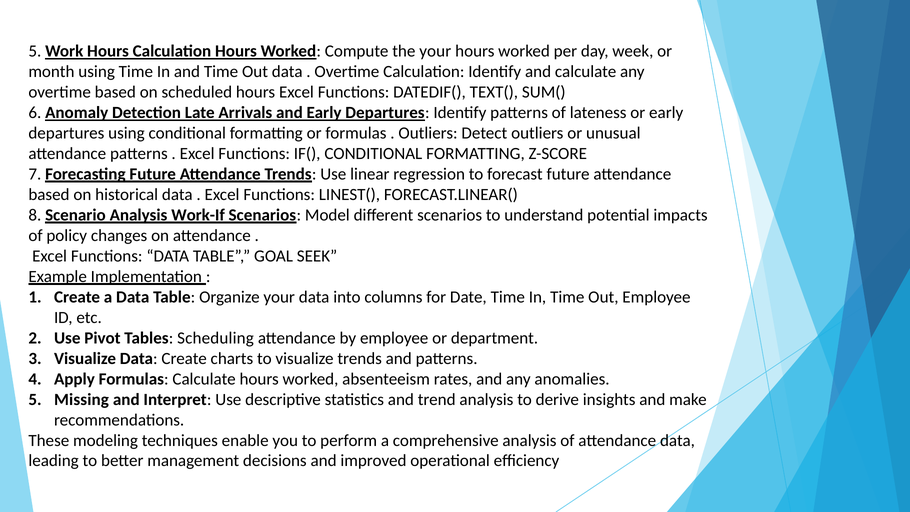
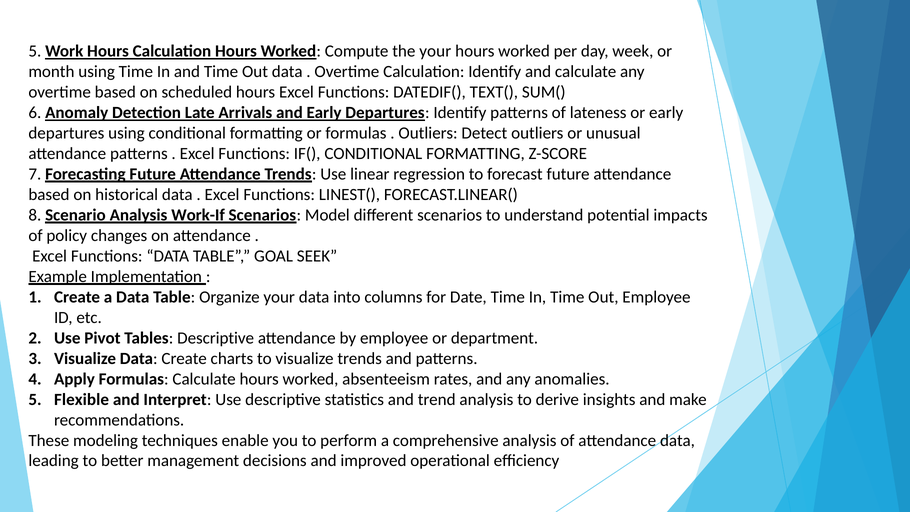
Tables Scheduling: Scheduling -> Descriptive
Missing: Missing -> Flexible
